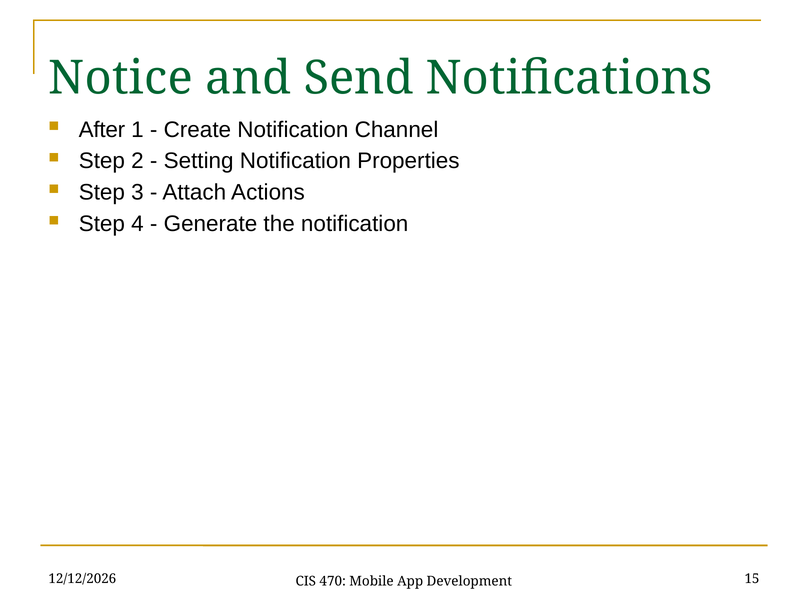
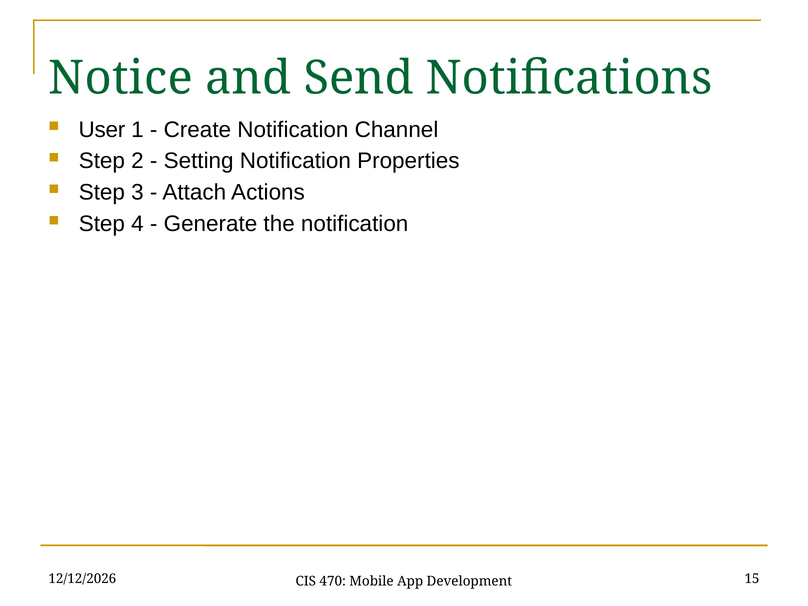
After: After -> User
